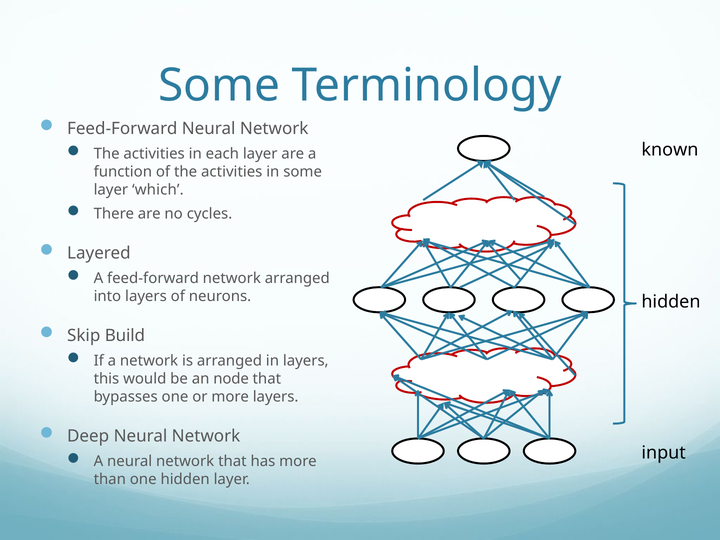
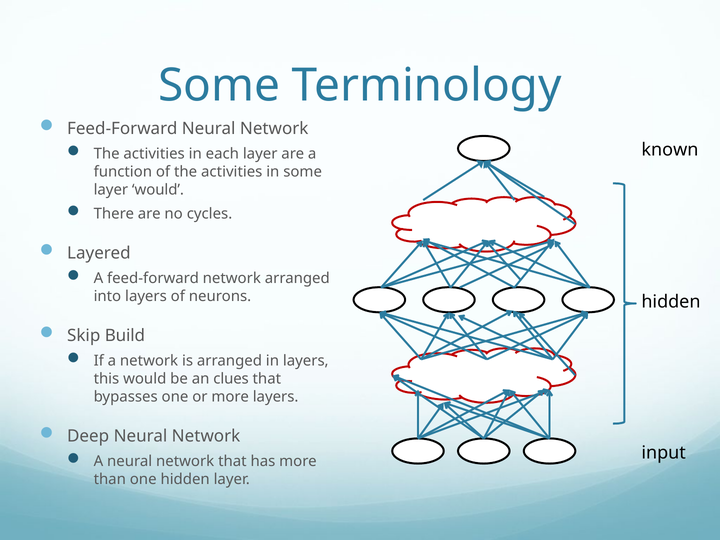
layer which: which -> would
node: node -> clues
